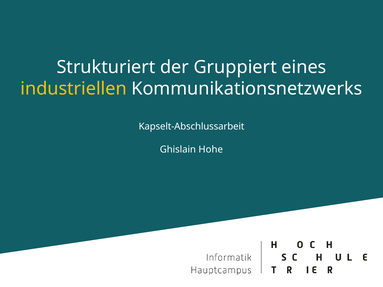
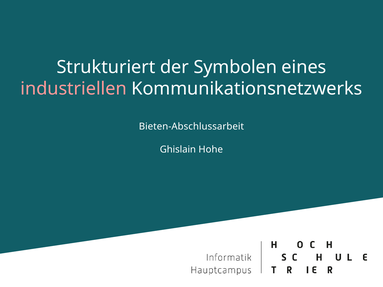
Gruppiert: Gruppiert -> Symbolen
industriellen colour: yellow -> pink
Kapselt-Abschlussarbeit: Kapselt-Abschlussarbeit -> Bieten-Abschlussarbeit
